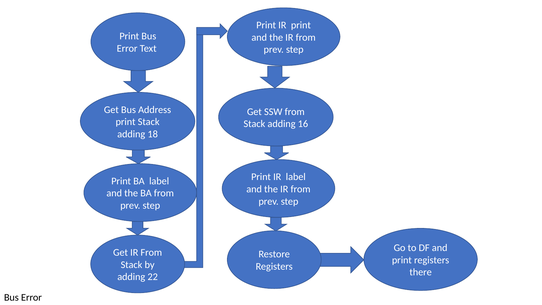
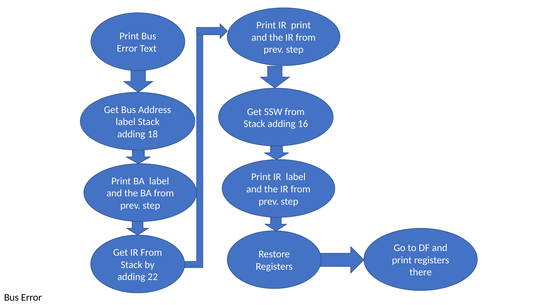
print at (126, 122): print -> label
